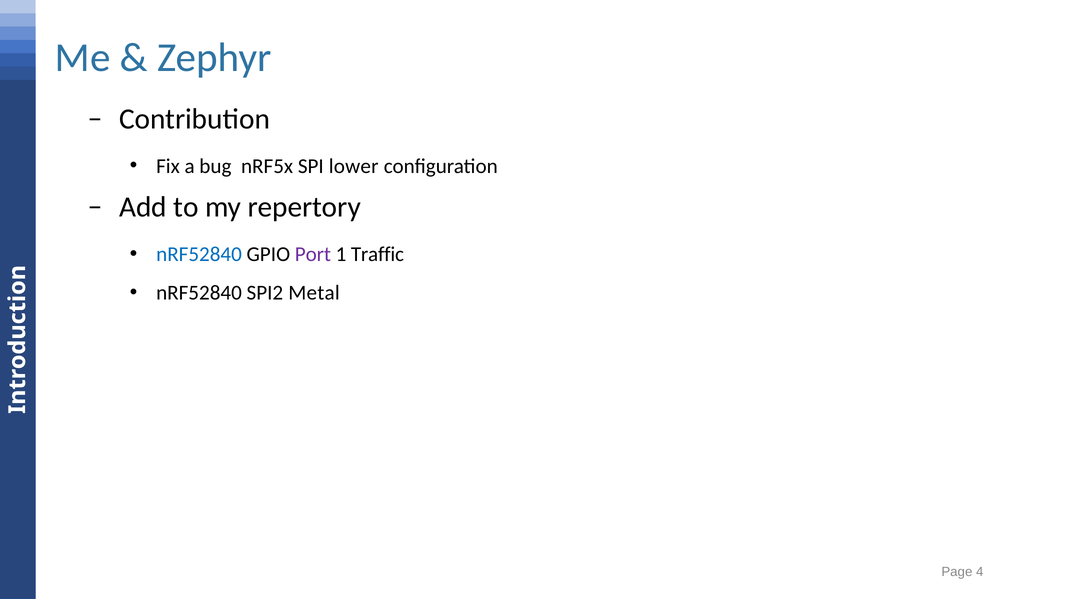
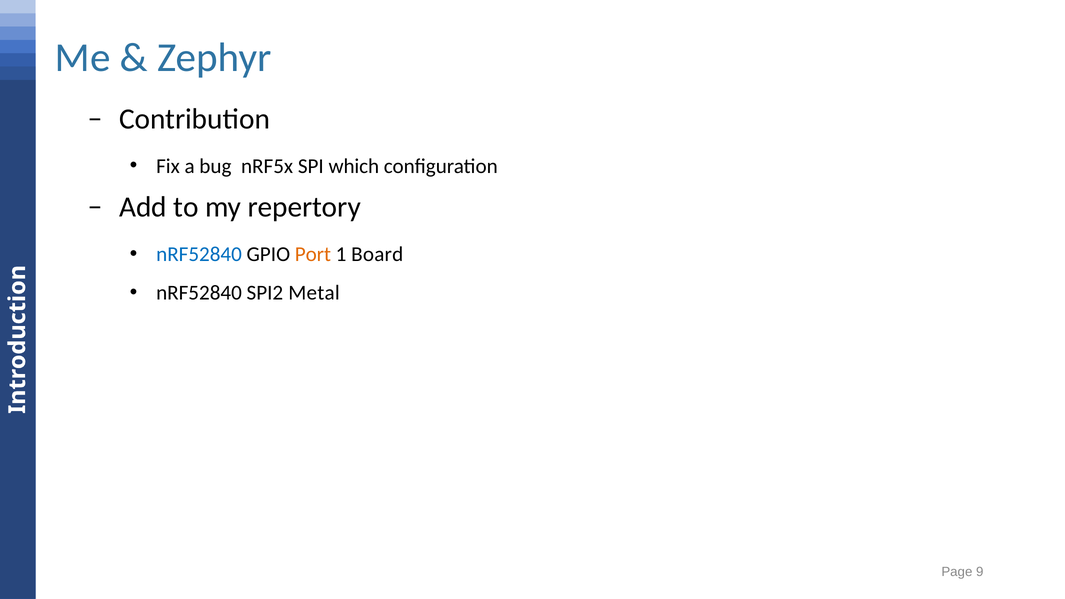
lower: lower -> which
Port colour: purple -> orange
Traffic: Traffic -> Board
4: 4 -> 9
